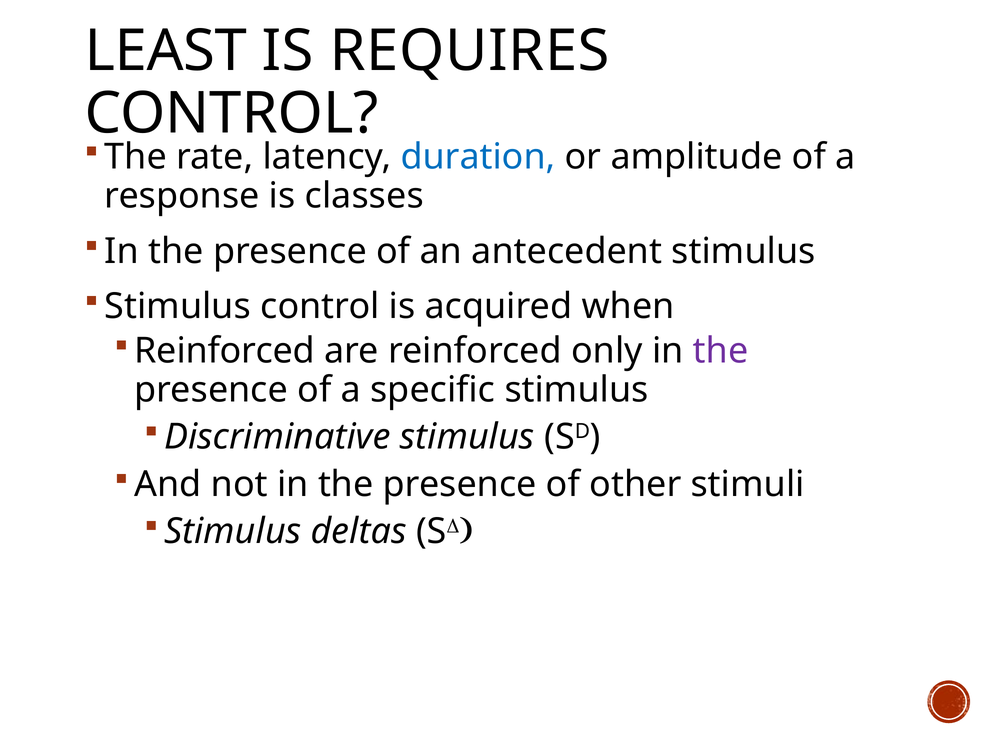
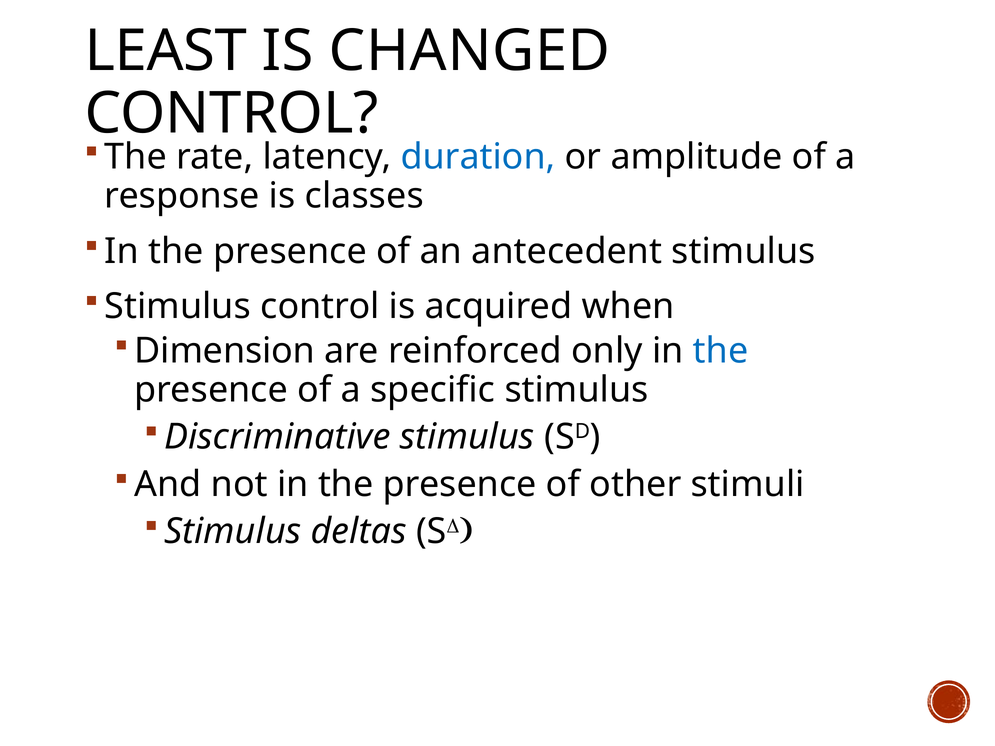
REQUIRES: REQUIRES -> CHANGED
Reinforced at (225, 351): Reinforced -> Dimension
the at (721, 351) colour: purple -> blue
